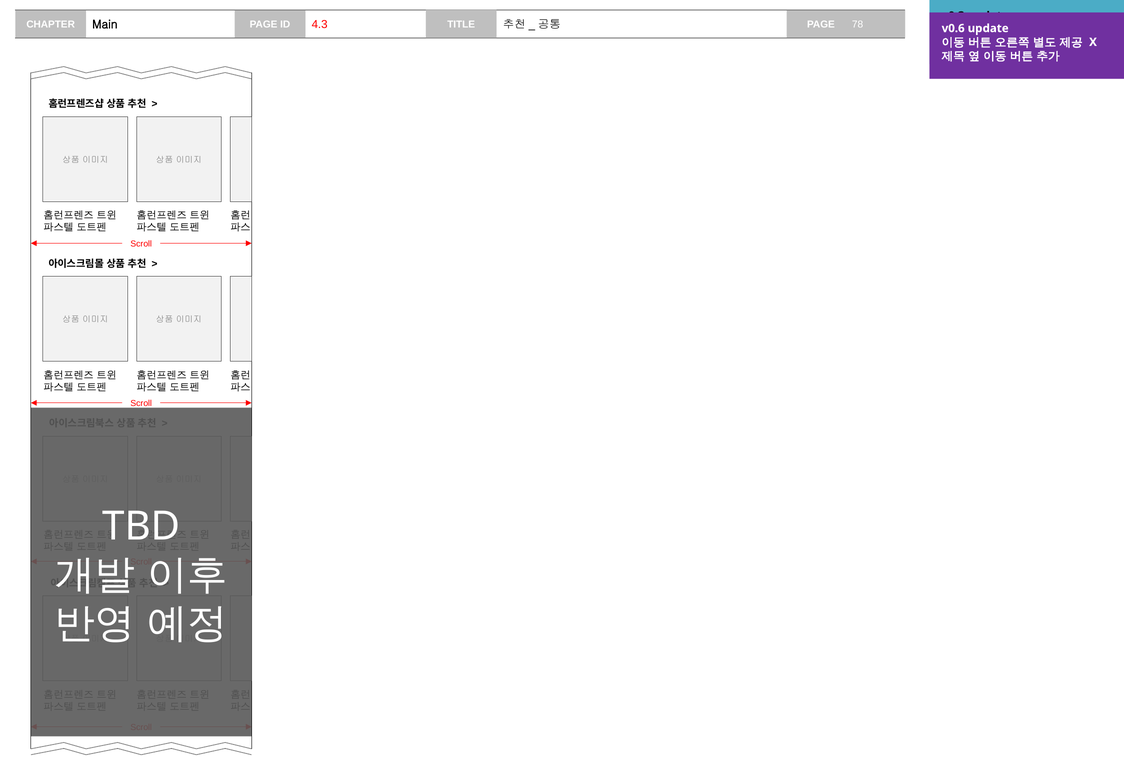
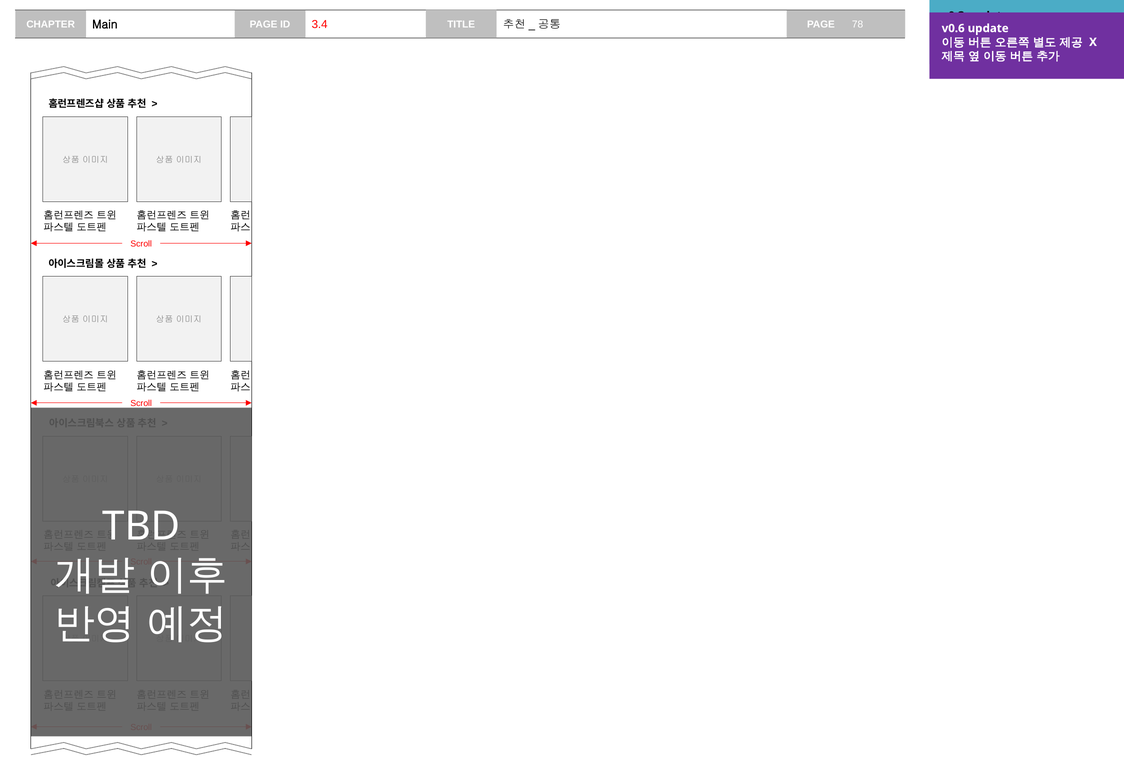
4.3: 4.3 -> 3.4
